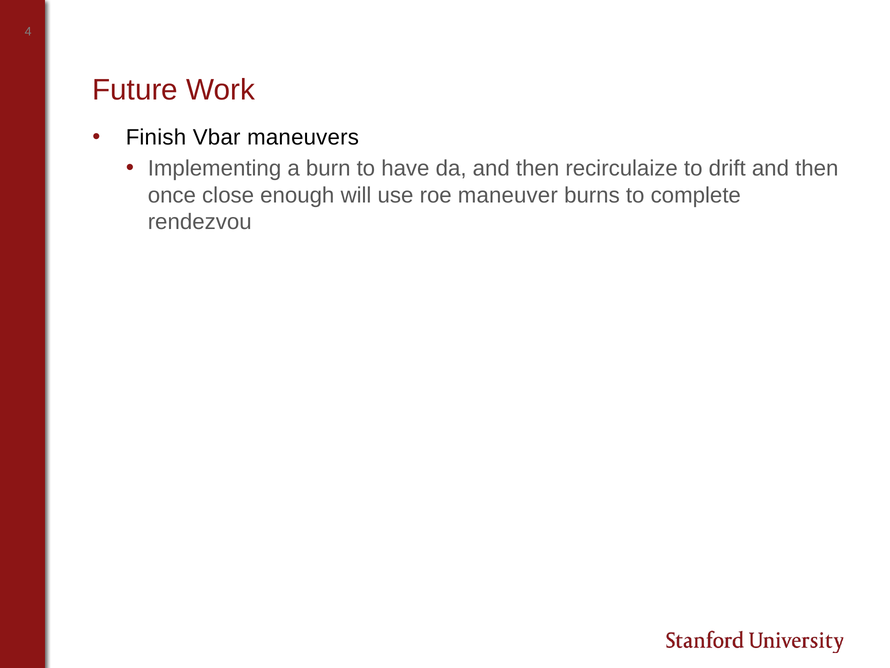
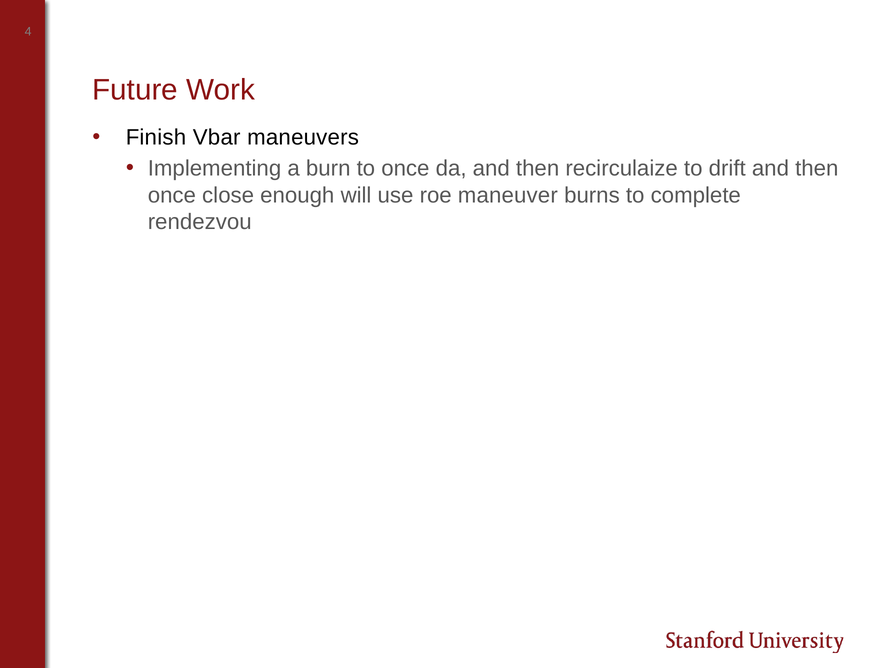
to have: have -> once
